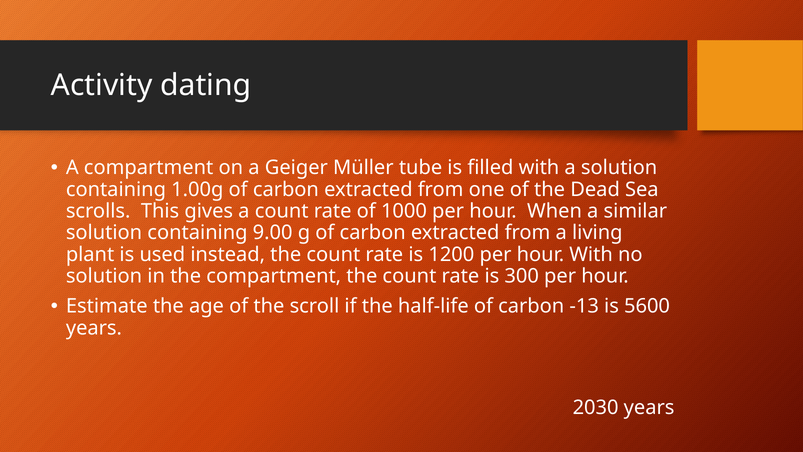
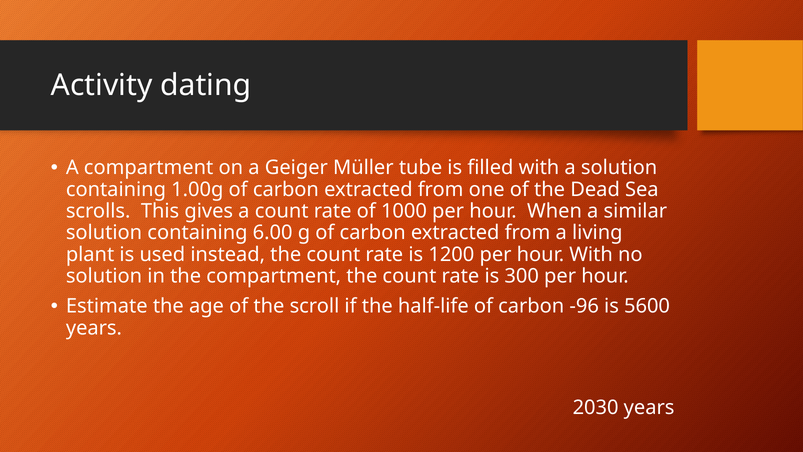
9.00: 9.00 -> 6.00
-13: -13 -> -96
